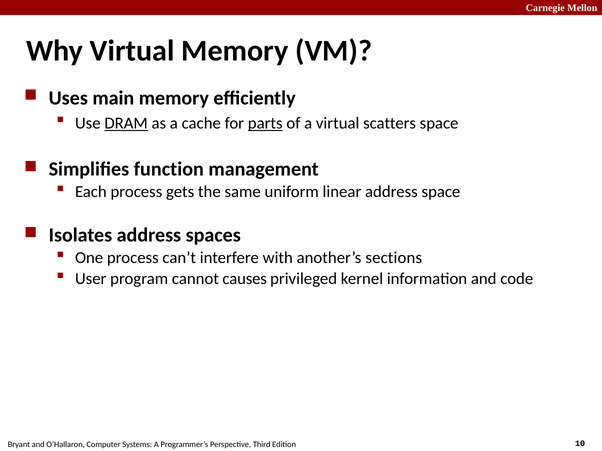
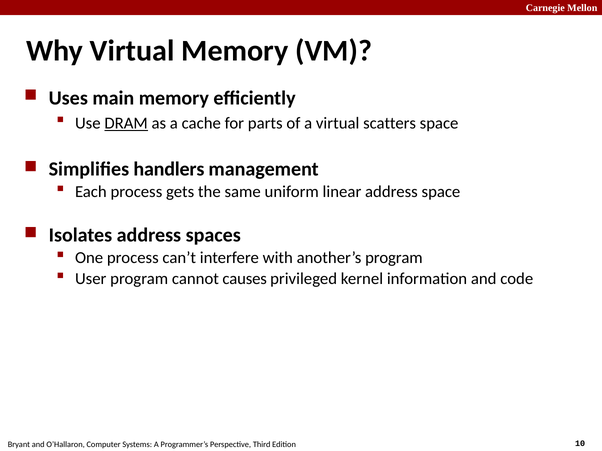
parts underline: present -> none
function: function -> handlers
another’s sections: sections -> program
